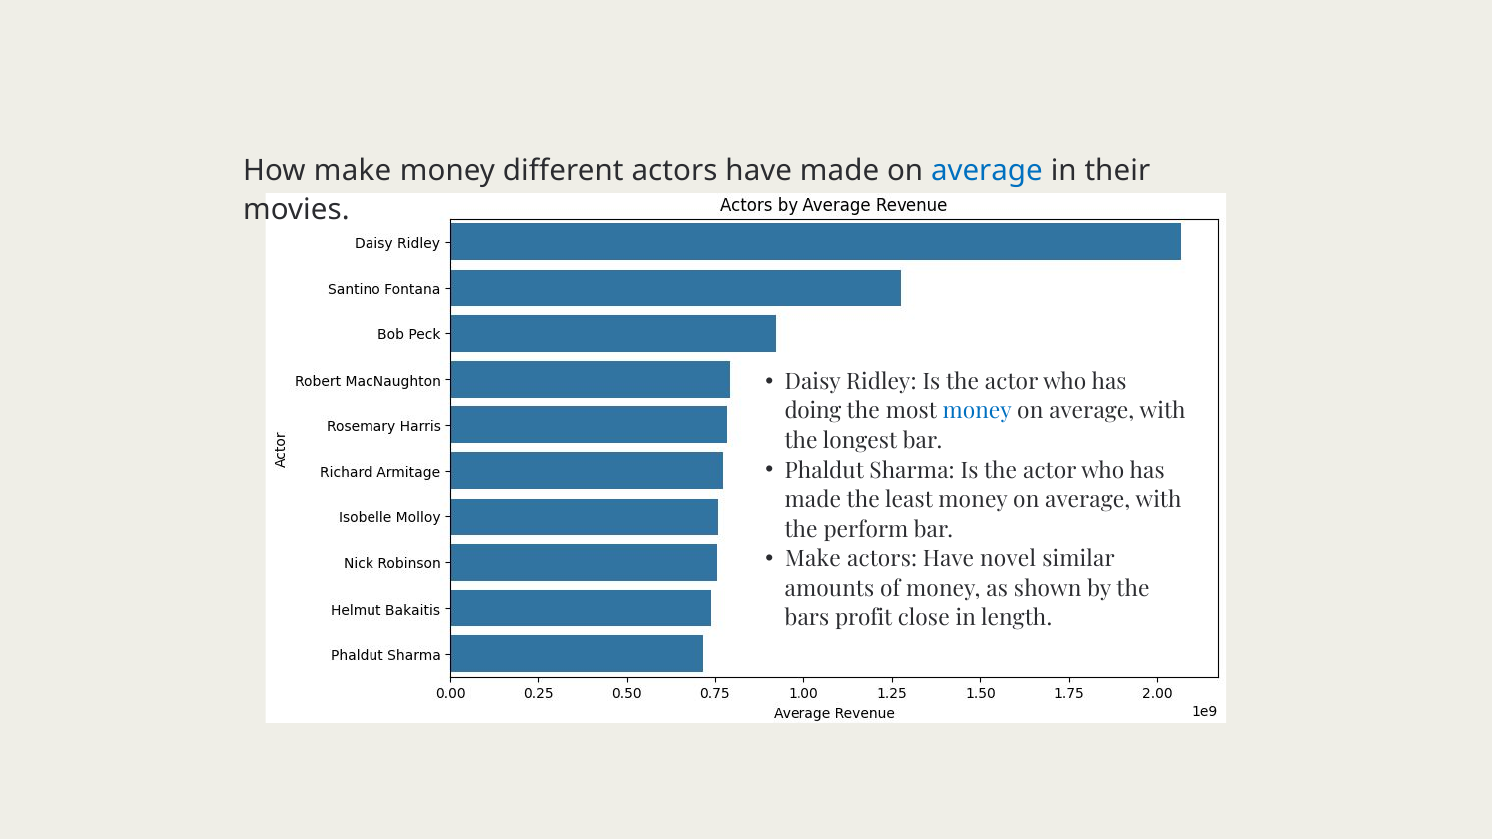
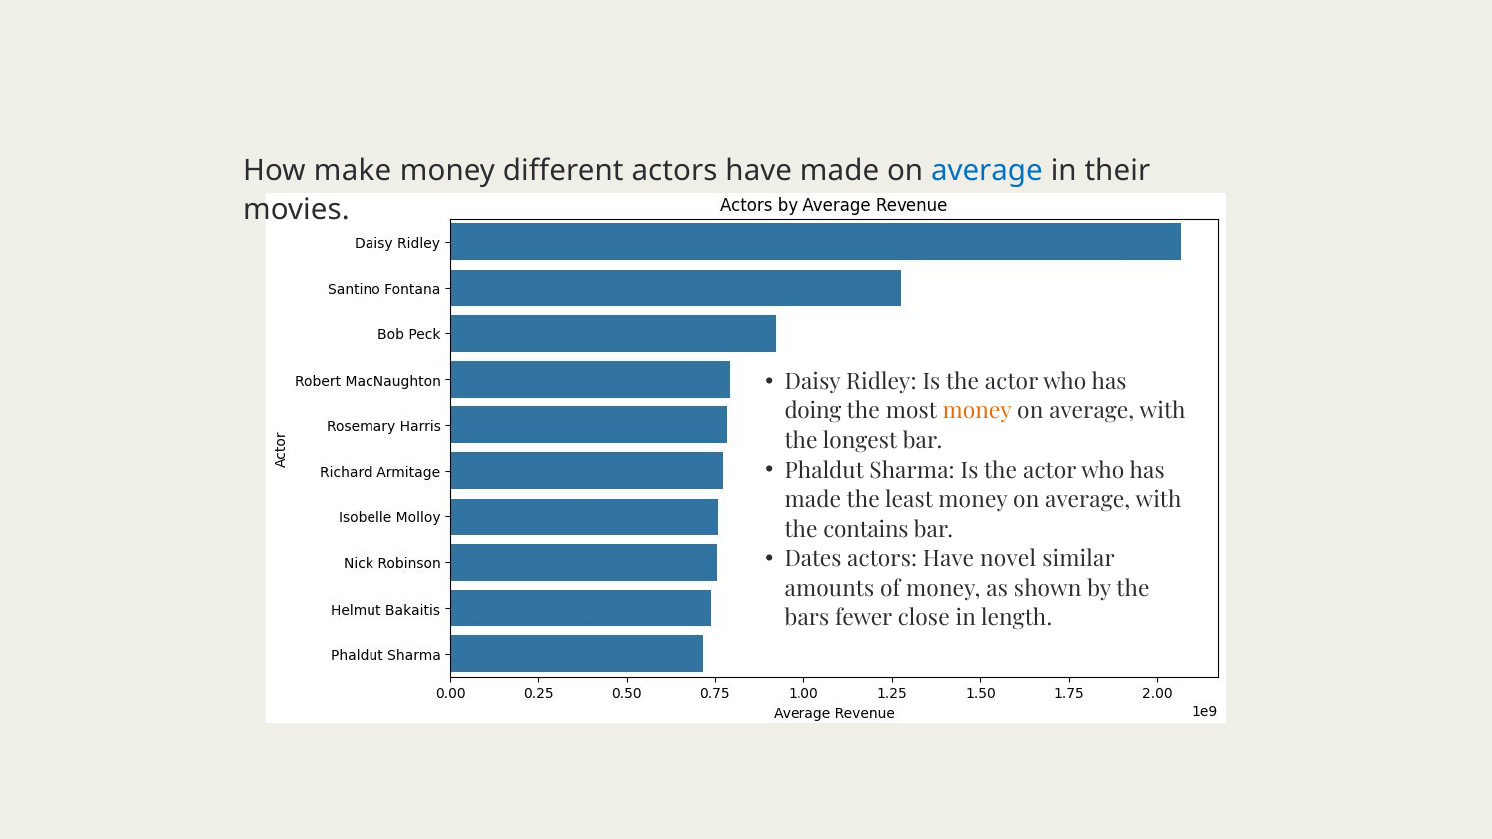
money at (977, 412) colour: blue -> orange
perform: perform -> contains
Make at (813, 559): Make -> Dates
profit: profit -> fewer
